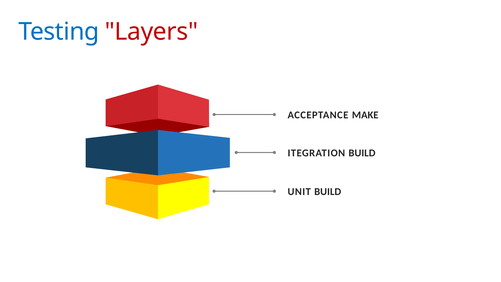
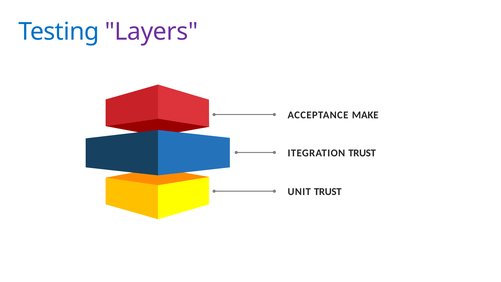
Layers colour: red -> purple
ITEGRATION BUILD: BUILD -> TRUST
UNIT BUILD: BUILD -> TRUST
